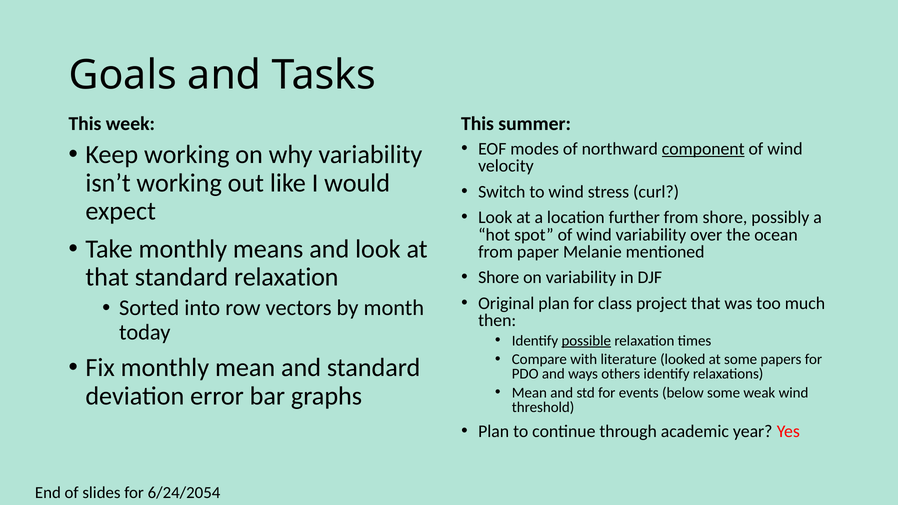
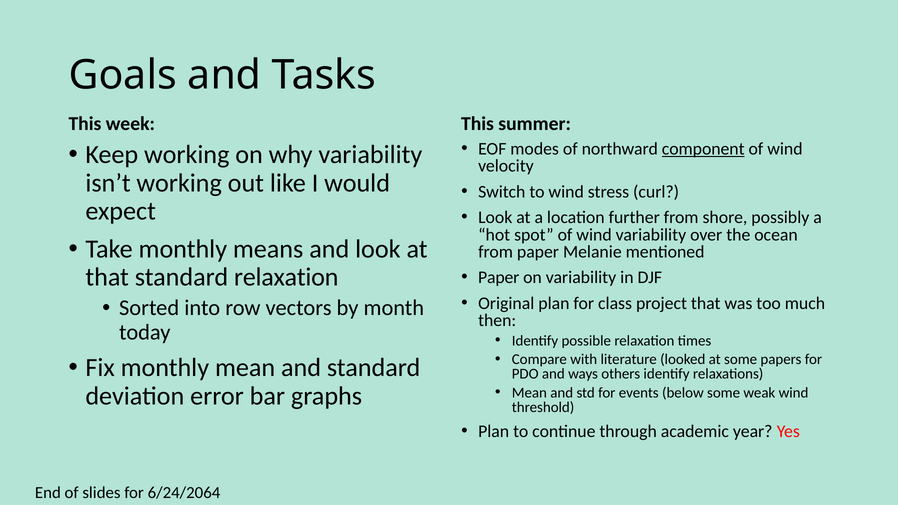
Shore at (499, 278): Shore -> Paper
possible underline: present -> none
6/24/2054: 6/24/2054 -> 6/24/2064
